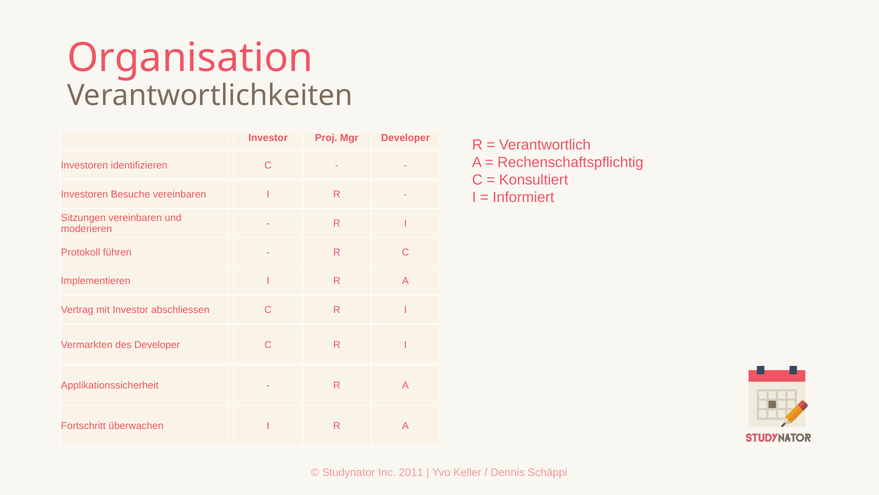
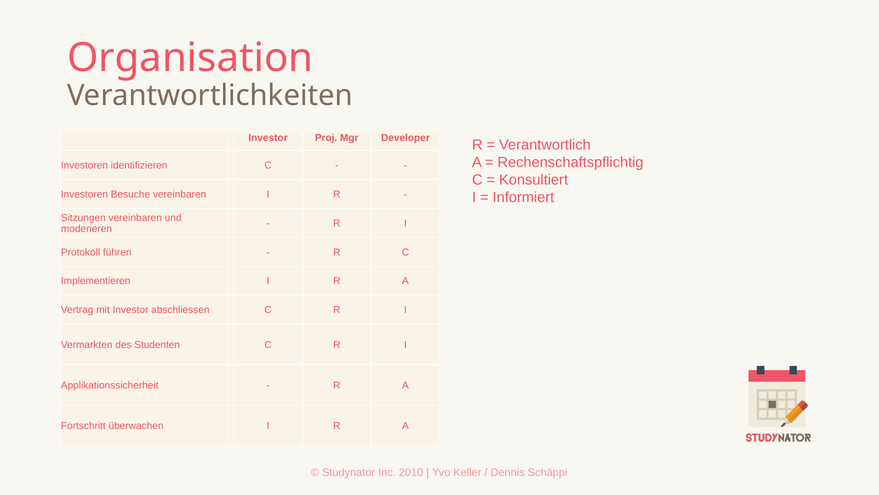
des Developer: Developer -> Studenten
2011: 2011 -> 2010
